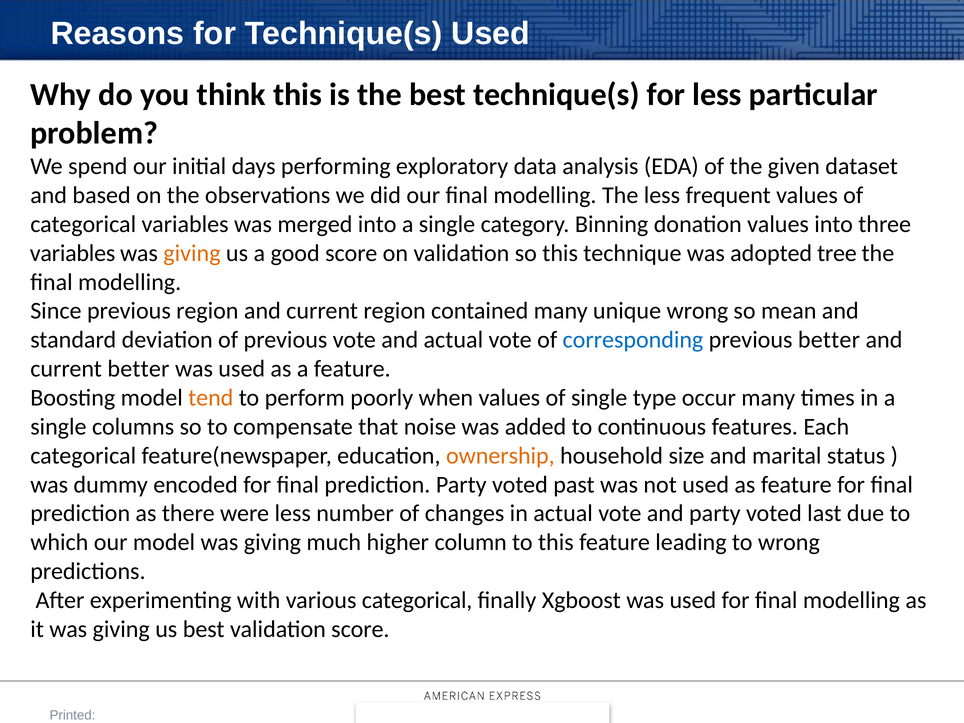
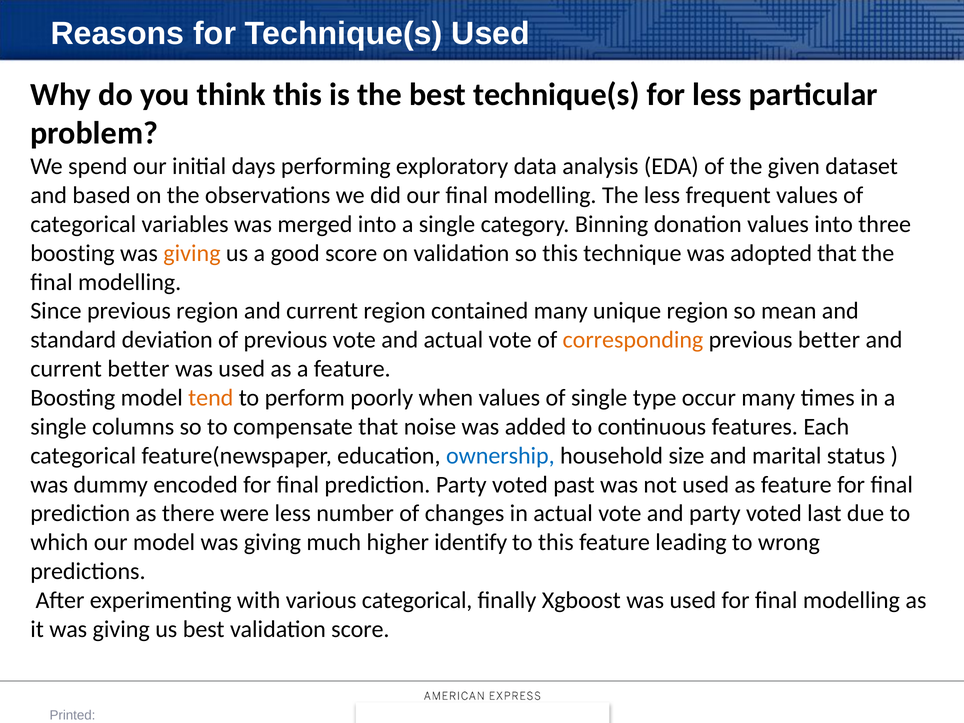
variables at (73, 253): variables -> boosting
adopted tree: tree -> that
unique wrong: wrong -> region
corresponding colour: blue -> orange
ownership colour: orange -> blue
column: column -> identify
